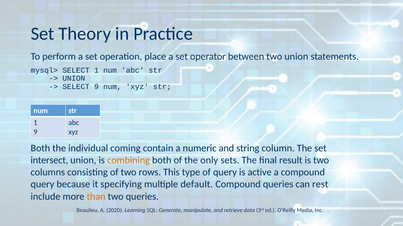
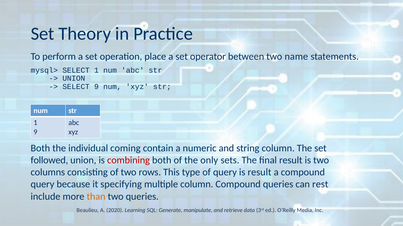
two union: union -> name
intersect: intersect -> followed
combining colour: orange -> red
is active: active -> result
multiple default: default -> column
